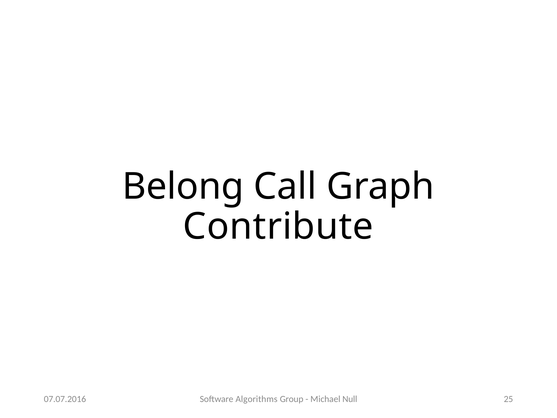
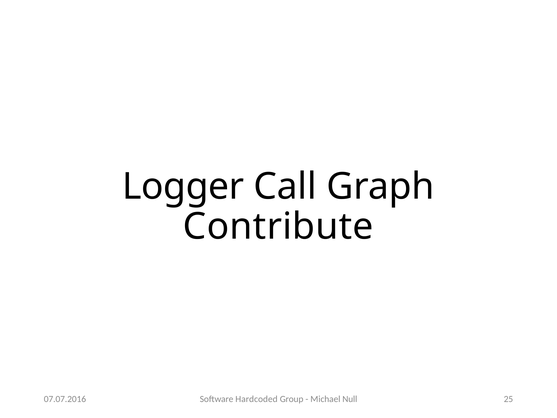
Belong: Belong -> Logger
Algorithms: Algorithms -> Hardcoded
